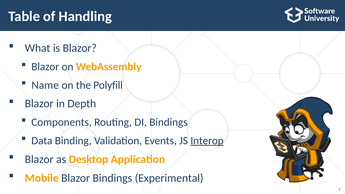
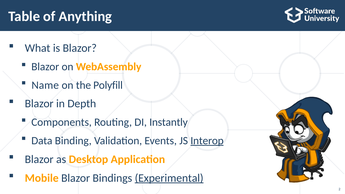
Handling: Handling -> Anything
DI Bindings: Bindings -> Instantly
Experimental underline: none -> present
